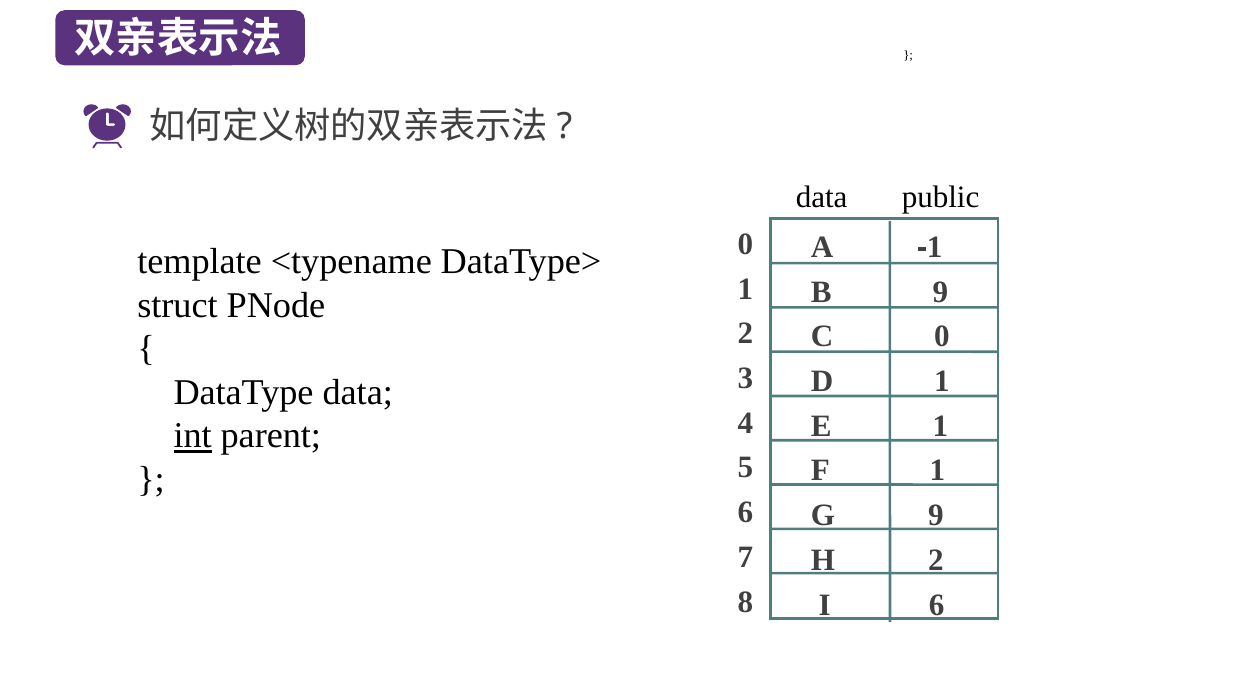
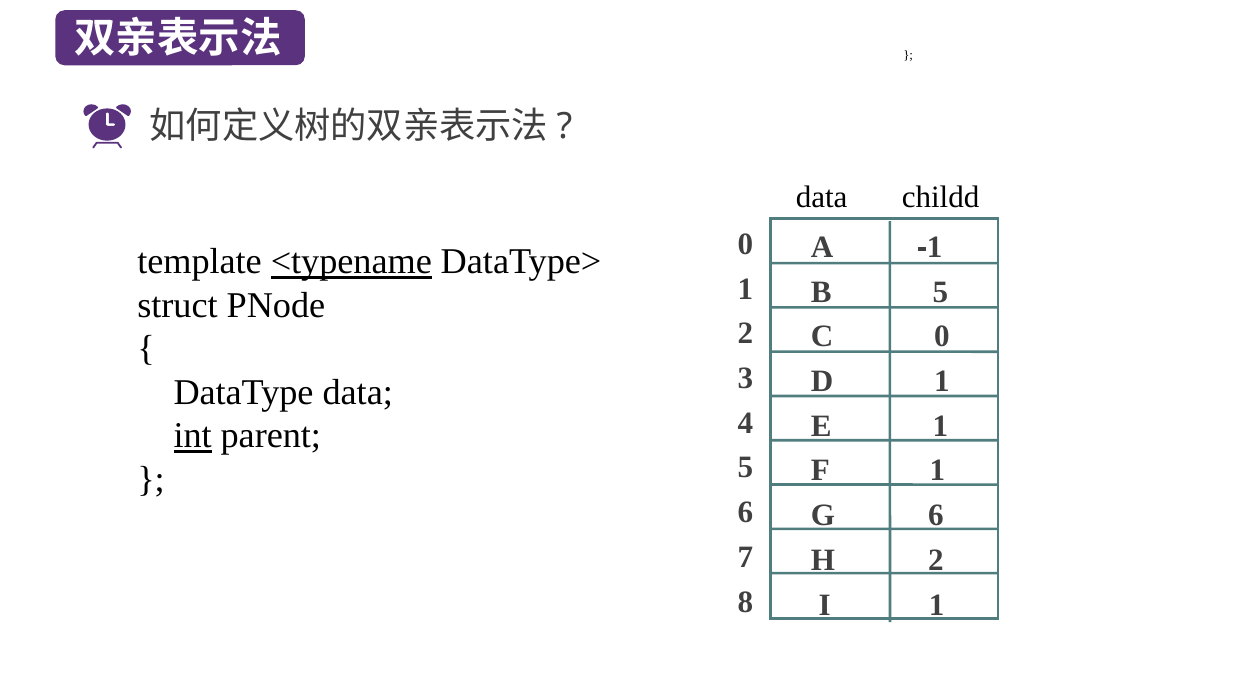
public: public -> childd
<typename underline: none -> present
B 9: 9 -> 5
G 9: 9 -> 6
I 6: 6 -> 1
